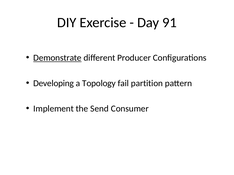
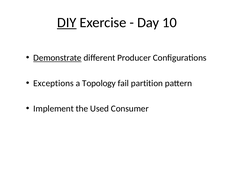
DIY underline: none -> present
91: 91 -> 10
Developing: Developing -> Exceptions
Send: Send -> Used
